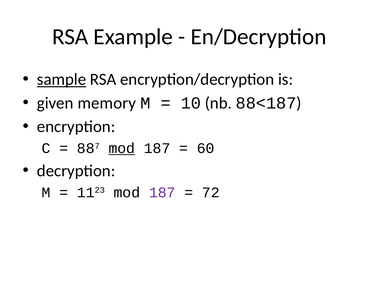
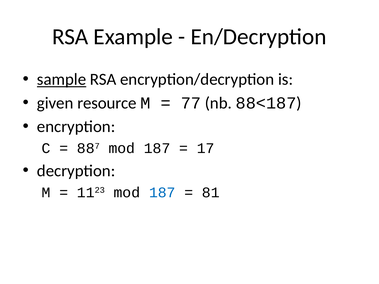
memory: memory -> resource
10: 10 -> 77
mod at (122, 148) underline: present -> none
60: 60 -> 17
187 at (162, 193) colour: purple -> blue
72: 72 -> 81
